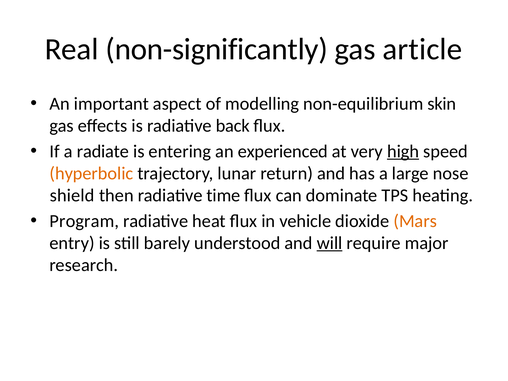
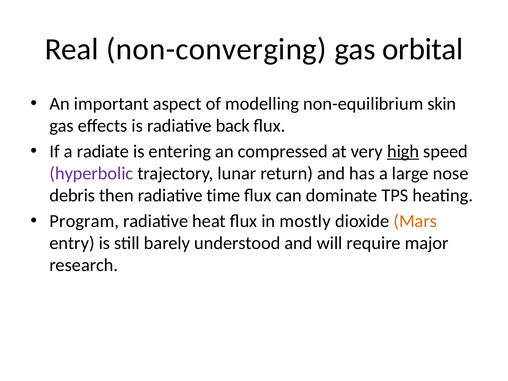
non-significantly: non-significantly -> non-converging
article: article -> orbital
experienced: experienced -> compressed
hyperbolic colour: orange -> purple
shield: shield -> debris
vehicle: vehicle -> mostly
will underline: present -> none
